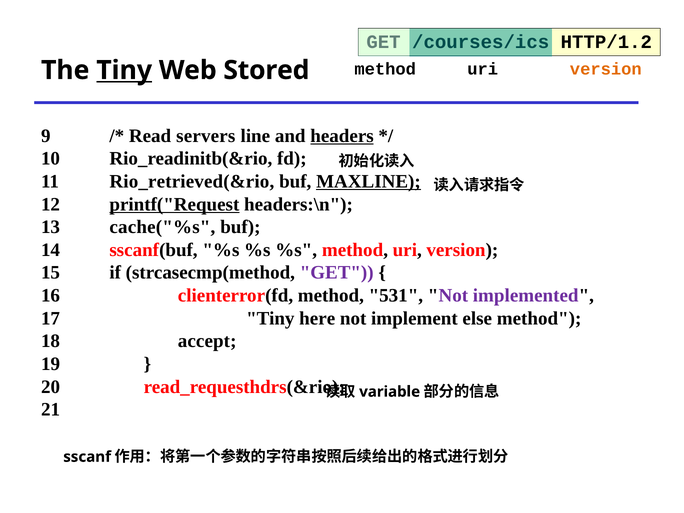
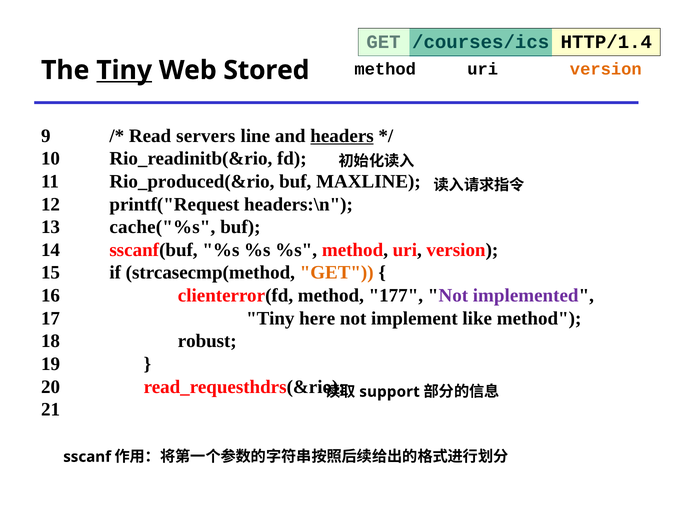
HTTP/1.2: HTTP/1.2 -> HTTP/1.4
Rio_retrieved(&rio: Rio_retrieved(&rio -> Rio_produced(&rio
MAXLINE underline: present -> none
printf("Request underline: present -> none
GET at (337, 273) colour: purple -> orange
531: 531 -> 177
else: else -> like
accept: accept -> robust
variable: variable -> support
